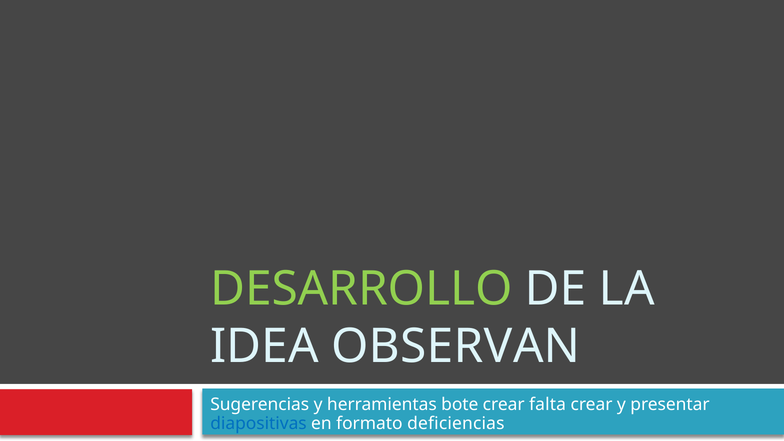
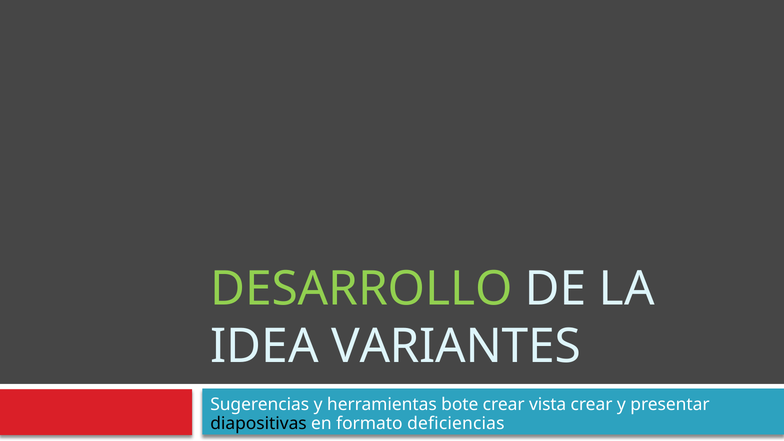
OBSERVAN: OBSERVAN -> VARIANTES
falta: falta -> vista
diapositivas colour: blue -> black
